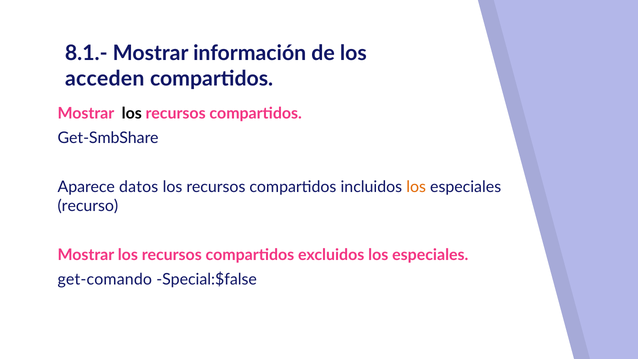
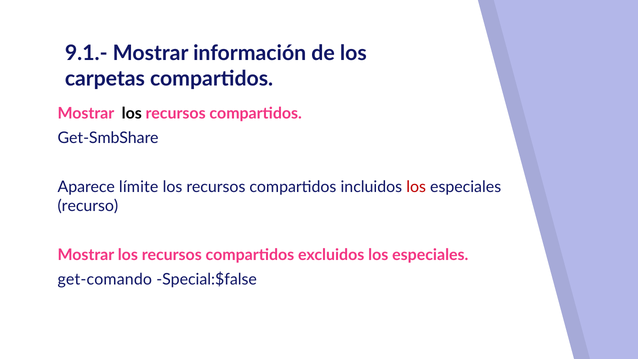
8.1.-: 8.1.- -> 9.1.-
acceden: acceden -> carpetas
datos: datos -> límite
los at (416, 187) colour: orange -> red
